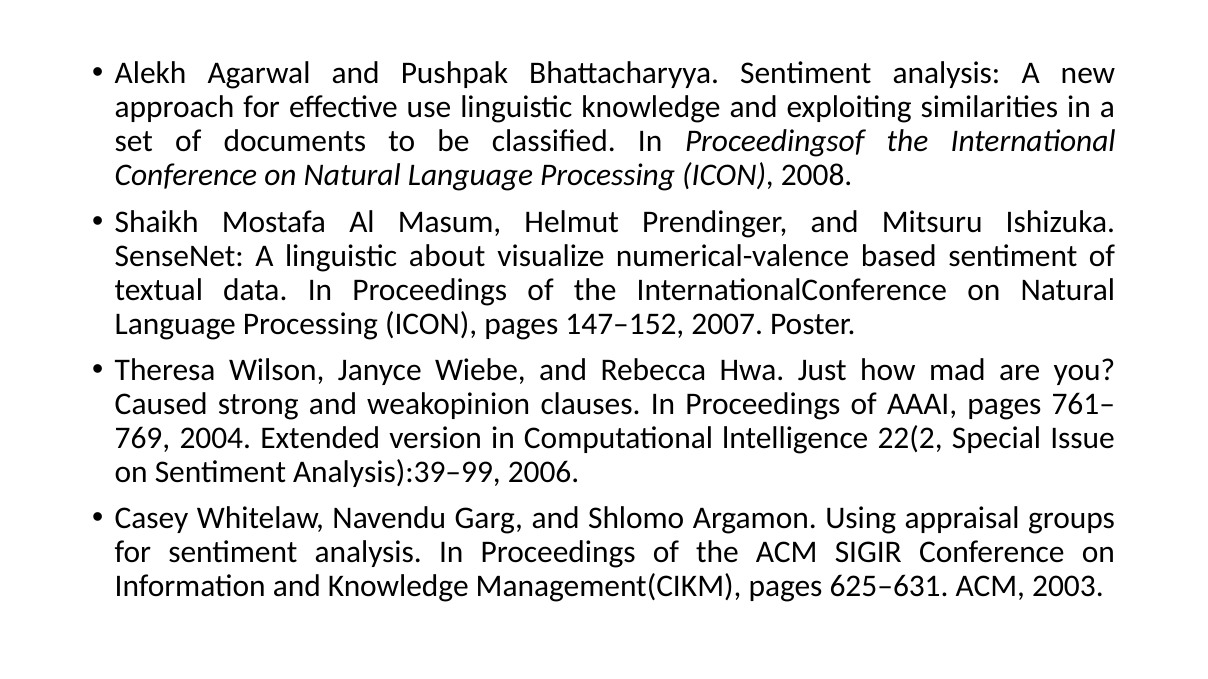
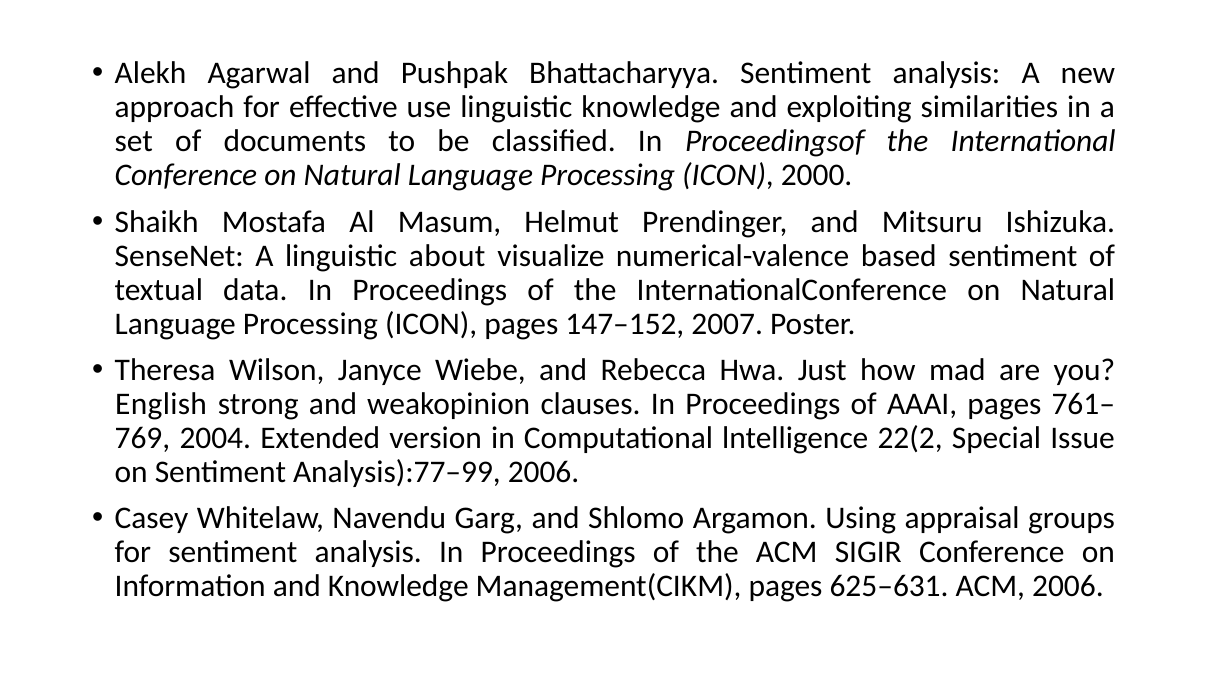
2008: 2008 -> 2000
Caused: Caused -> English
Analysis):39–99: Analysis):39–99 -> Analysis):77–99
ACM 2003: 2003 -> 2006
